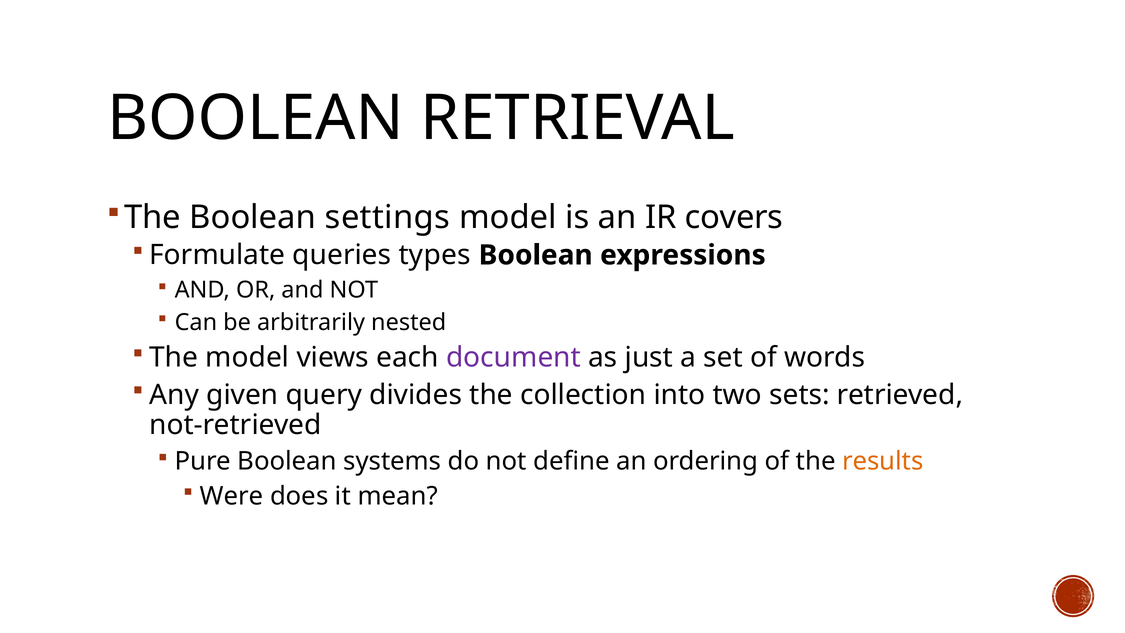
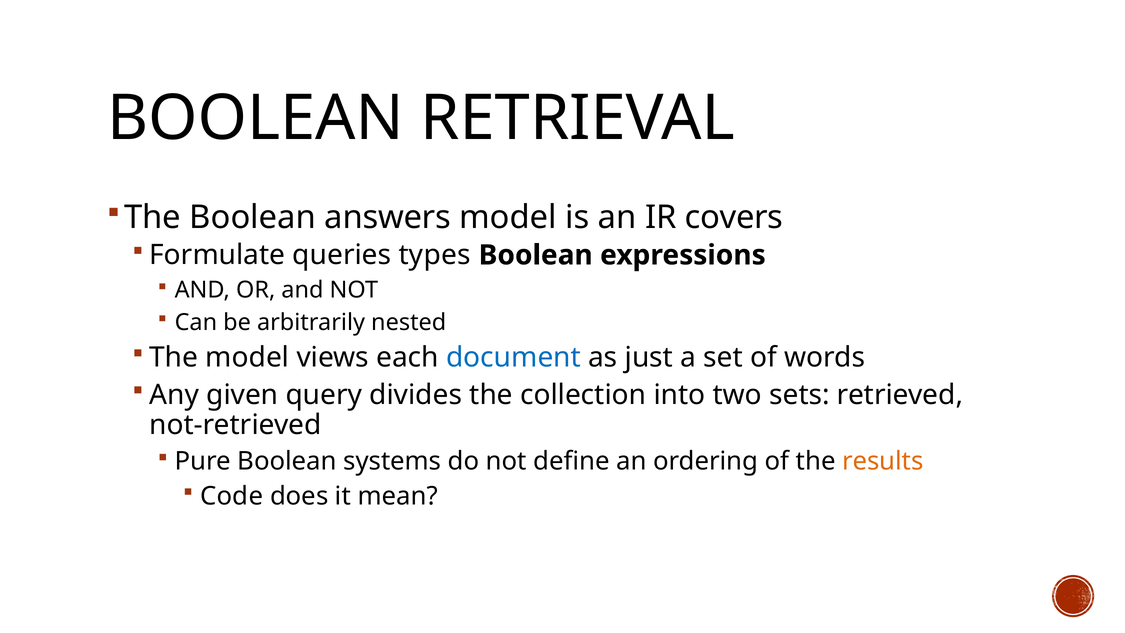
settings: settings -> answers
document colour: purple -> blue
Were: Were -> Code
